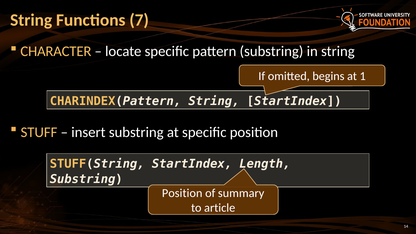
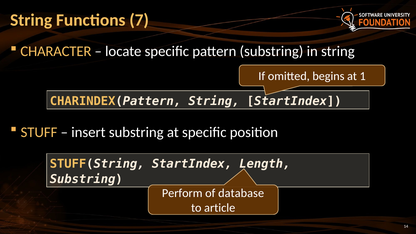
Position at (182, 193): Position -> Perform
summary: summary -> database
